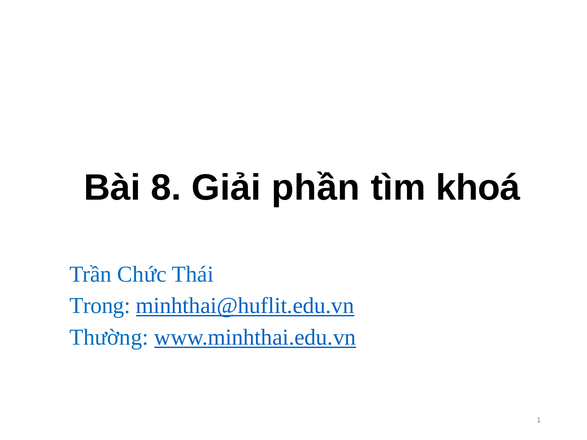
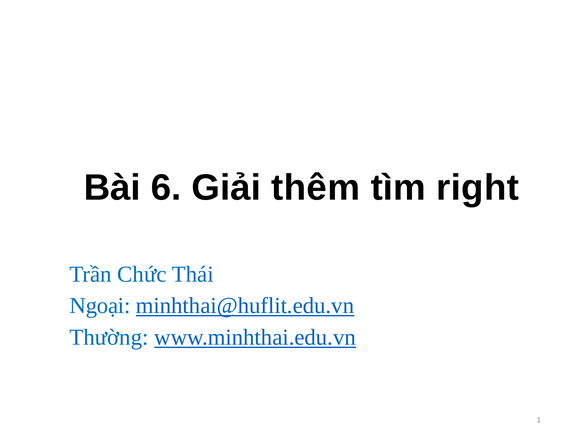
8: 8 -> 6
phần: phần -> thêm
khoá: khoá -> right
Trong: Trong -> Ngoại
